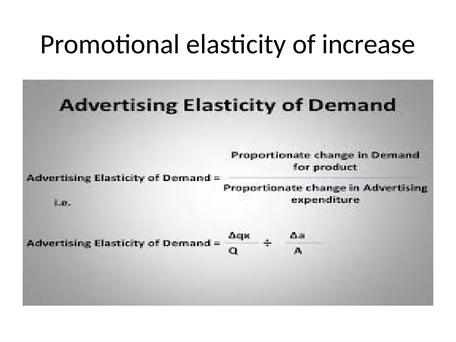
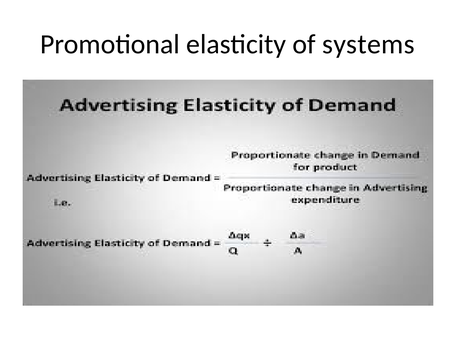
increase: increase -> systems
